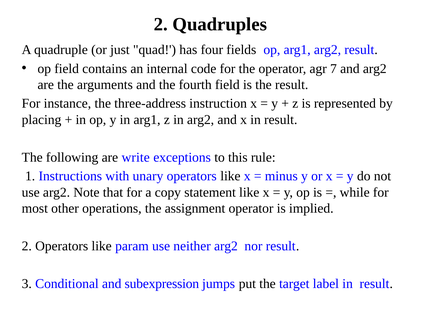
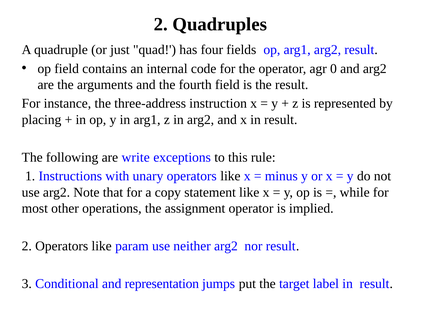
7: 7 -> 0
subexpression: subexpression -> representation
